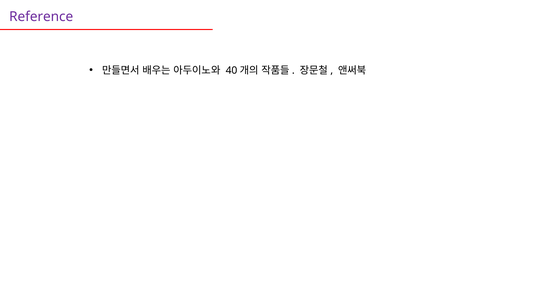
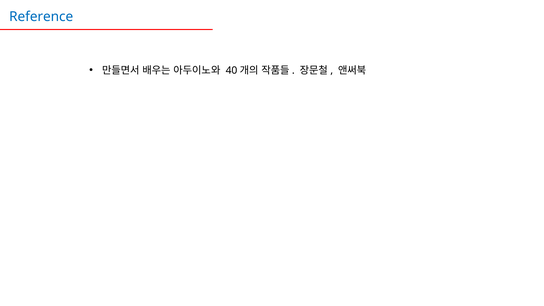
Reference colour: purple -> blue
